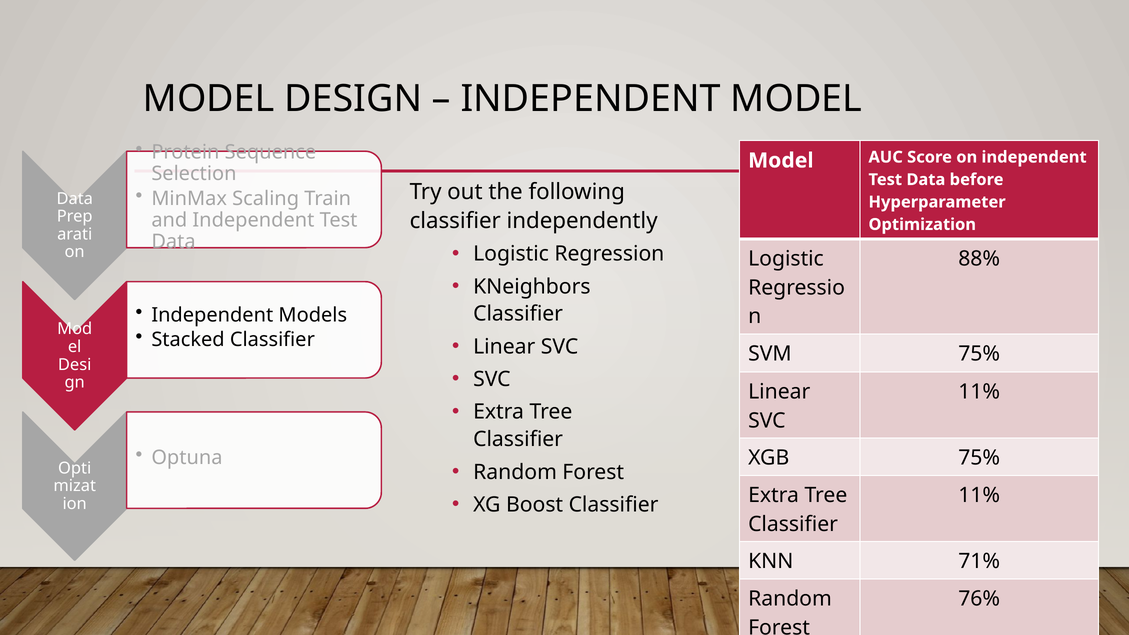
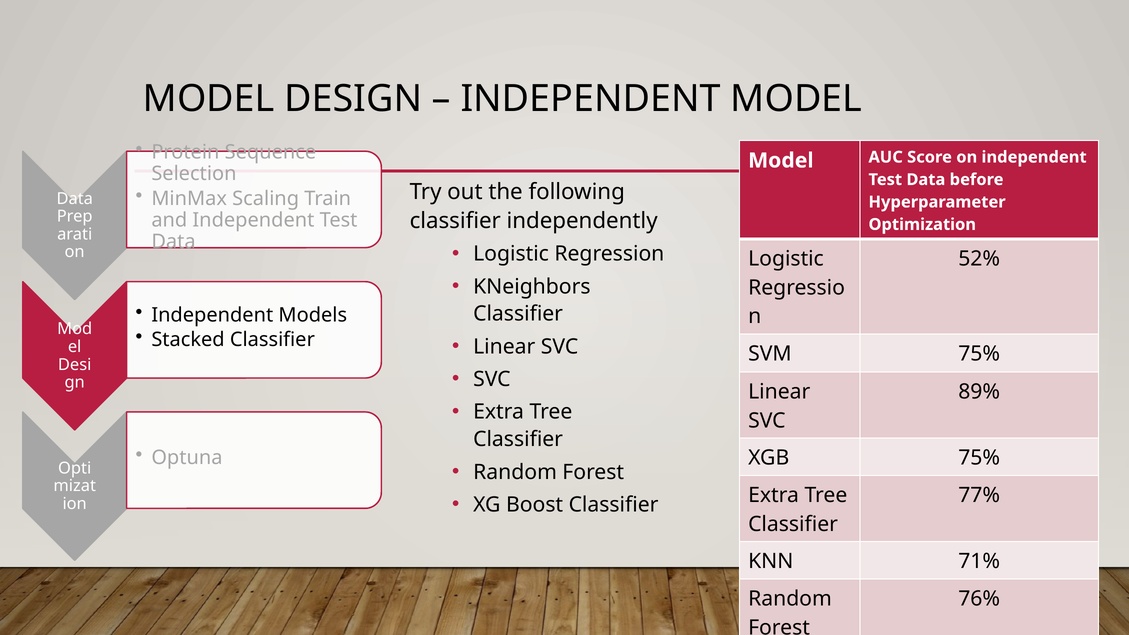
88%: 88% -> 52%
11% at (979, 392): 11% -> 89%
11% at (979, 495): 11% -> 77%
